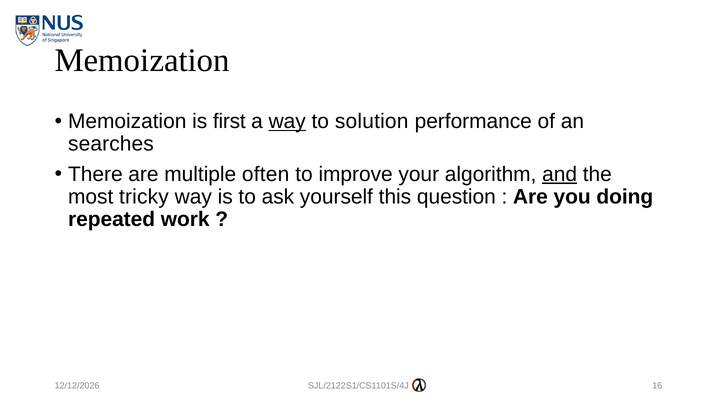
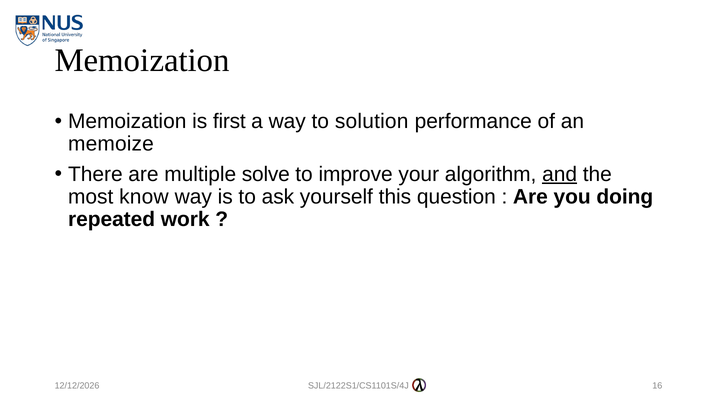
way at (287, 121) underline: present -> none
searches: searches -> memoize
often: often -> solve
tricky: tricky -> know
